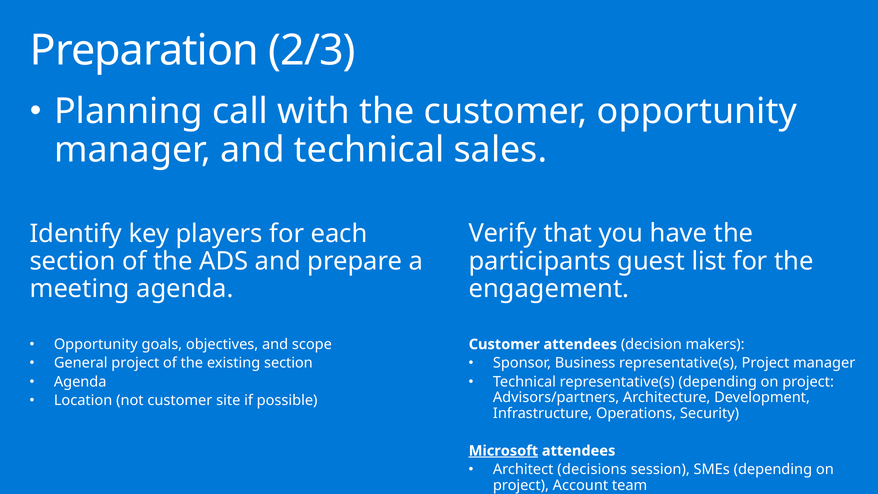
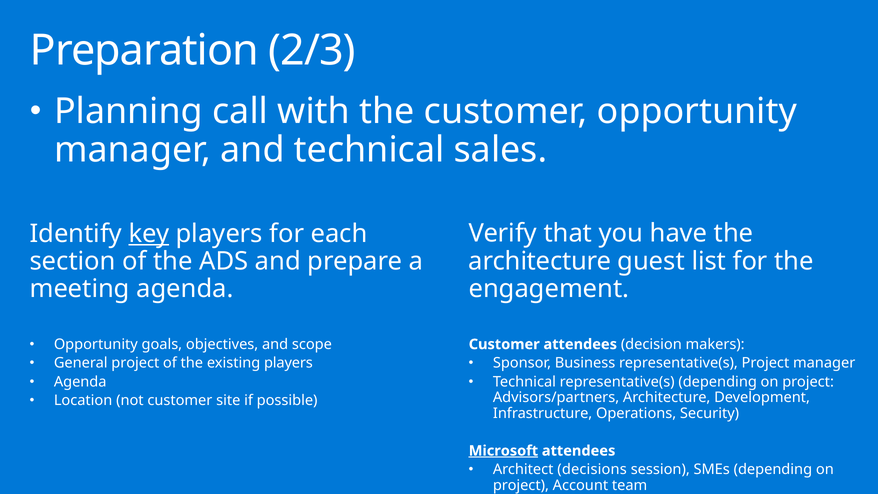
key underline: none -> present
participants at (540, 261): participants -> architecture
existing section: section -> players
